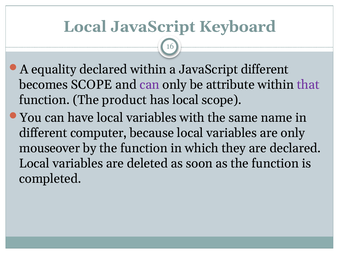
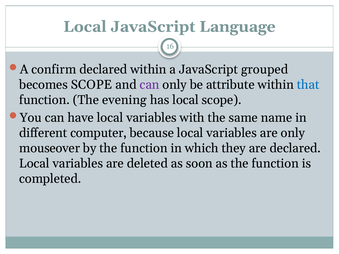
Keyboard: Keyboard -> Language
equality: equality -> confirm
JavaScript different: different -> grouped
that colour: purple -> blue
product: product -> evening
